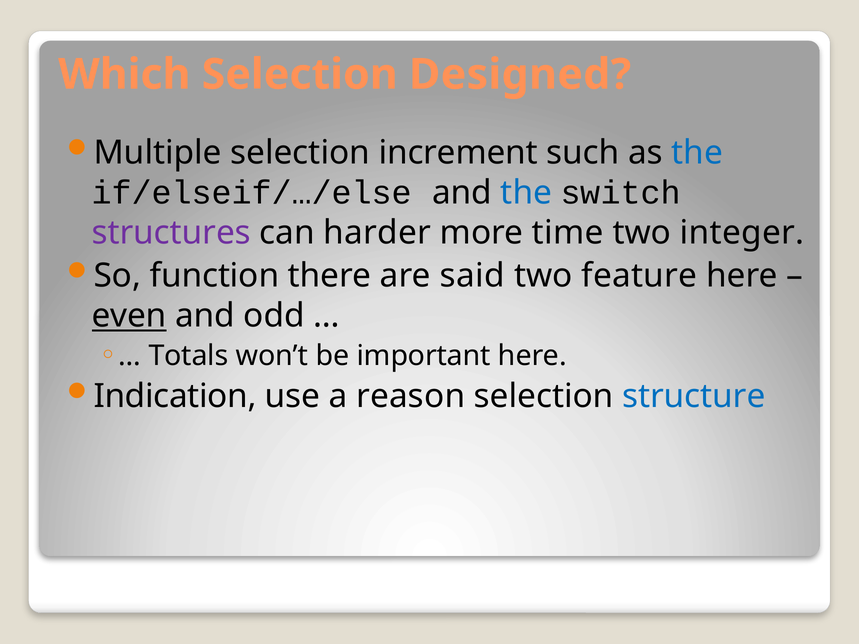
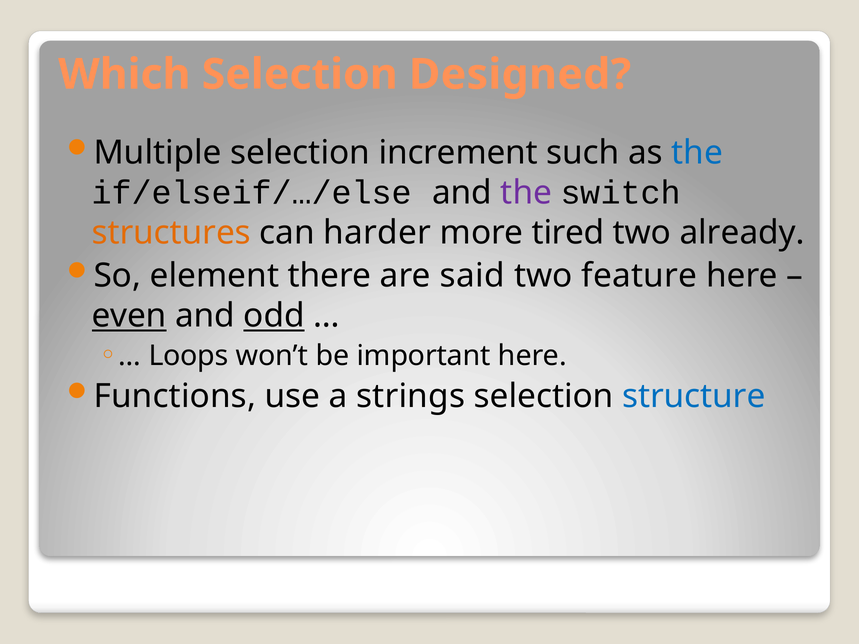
the at (526, 193) colour: blue -> purple
structures colour: purple -> orange
time: time -> tired
integer: integer -> already
function: function -> element
odd underline: none -> present
Totals: Totals -> Loops
Indication: Indication -> Functions
reason: reason -> strings
